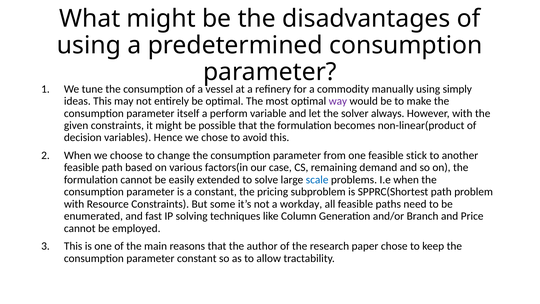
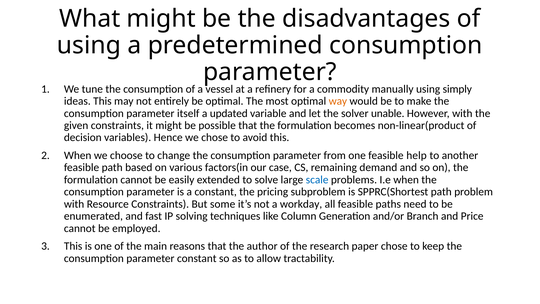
way colour: purple -> orange
perform: perform -> updated
always: always -> unable
stick: stick -> help
